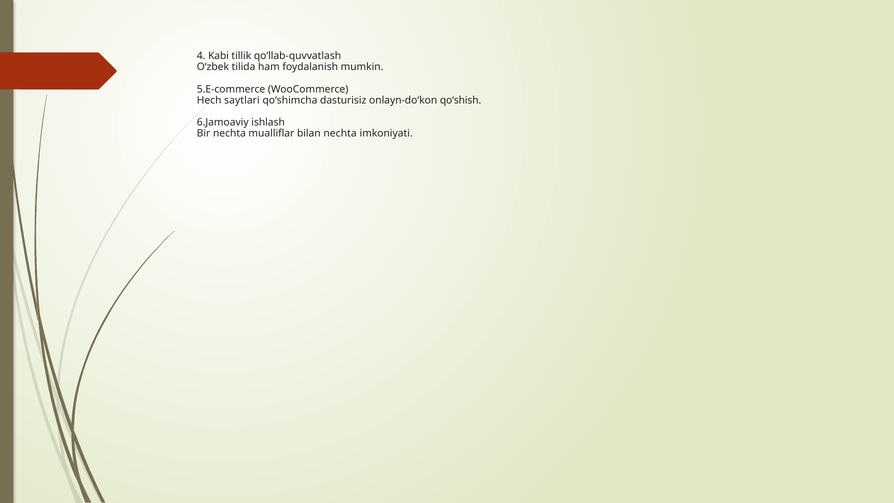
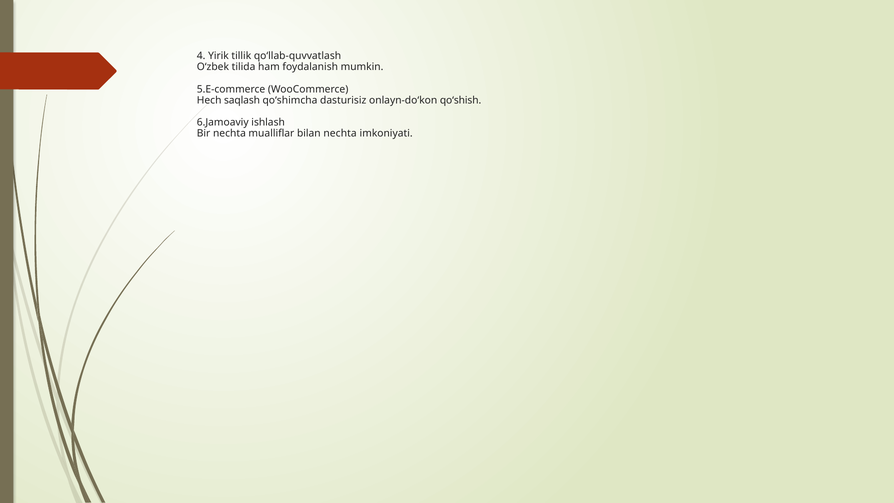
Kabi: Kabi -> Yirik
saytlari: saytlari -> saqlash
